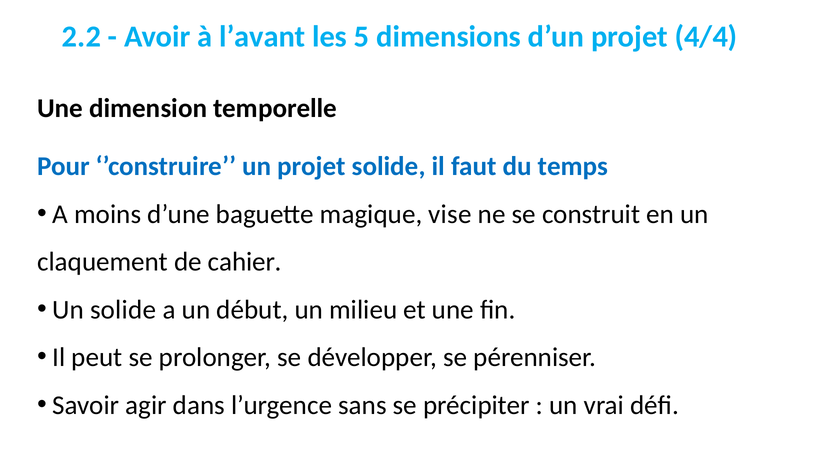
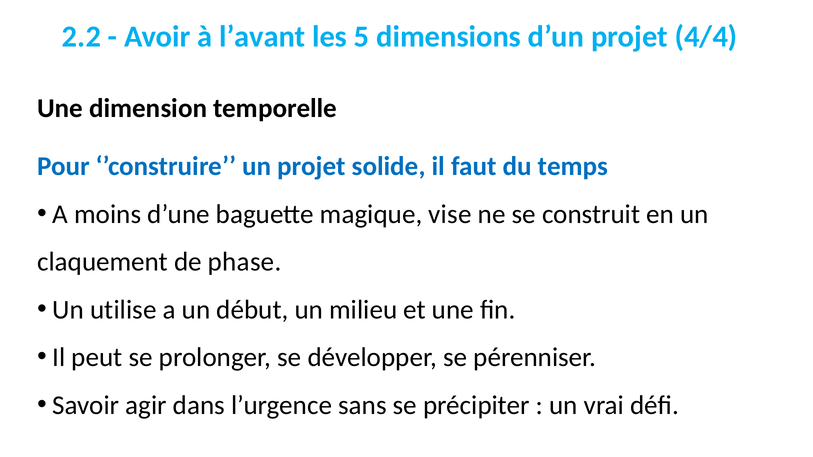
cahier: cahier -> phase
Un solide: solide -> utilise
